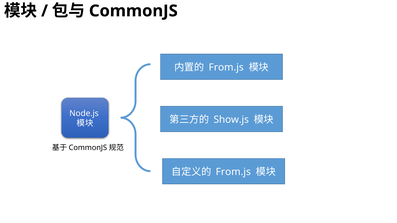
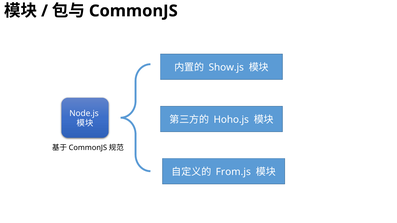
From.js at (226, 68): From.js -> Show.js
Show.js: Show.js -> Hoho.js
